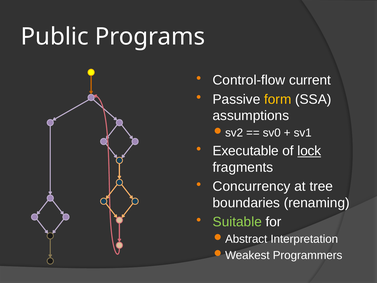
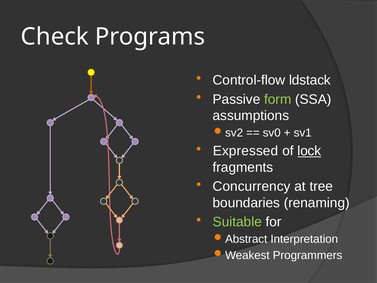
Public: Public -> Check
current: current -> ldstack
form colour: yellow -> light green
Executable: Executable -> Expressed
